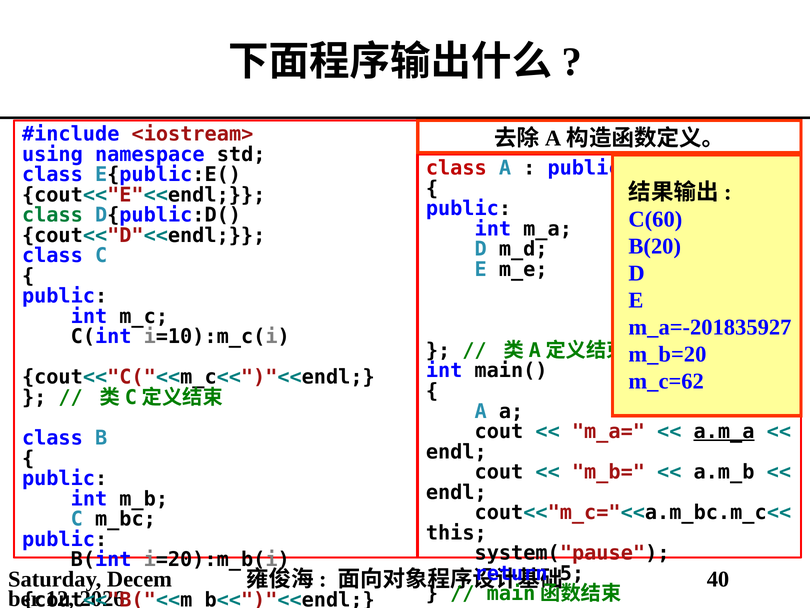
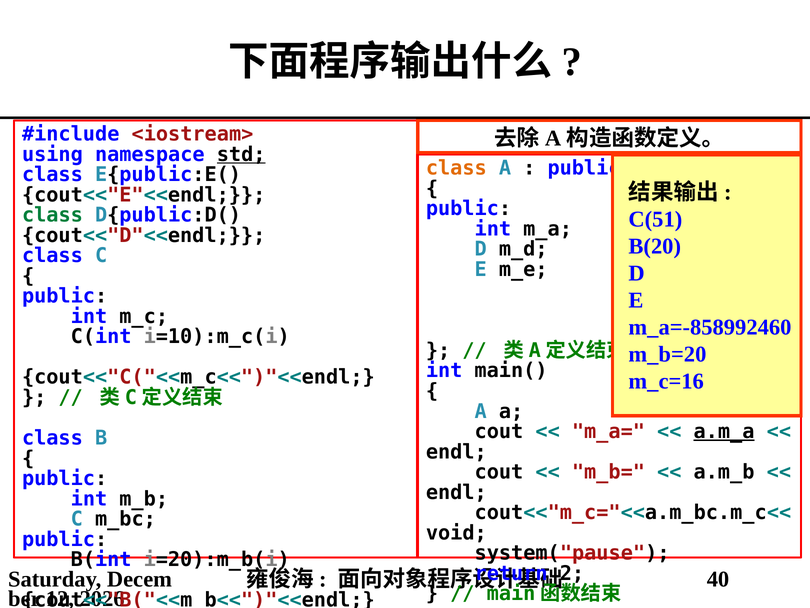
std underline: none -> present
class at (456, 168) colour: red -> orange
C(60: C(60 -> C(51
m_a=-201835927: m_a=-201835927 -> m_a=-858992460
m_c=62: m_c=62 -> m_c=16
this: this -> void
5: 5 -> 2
